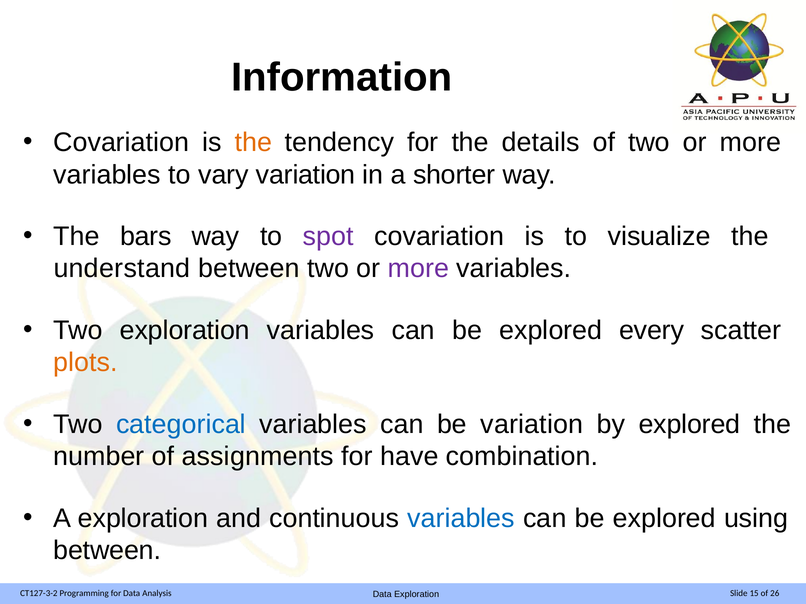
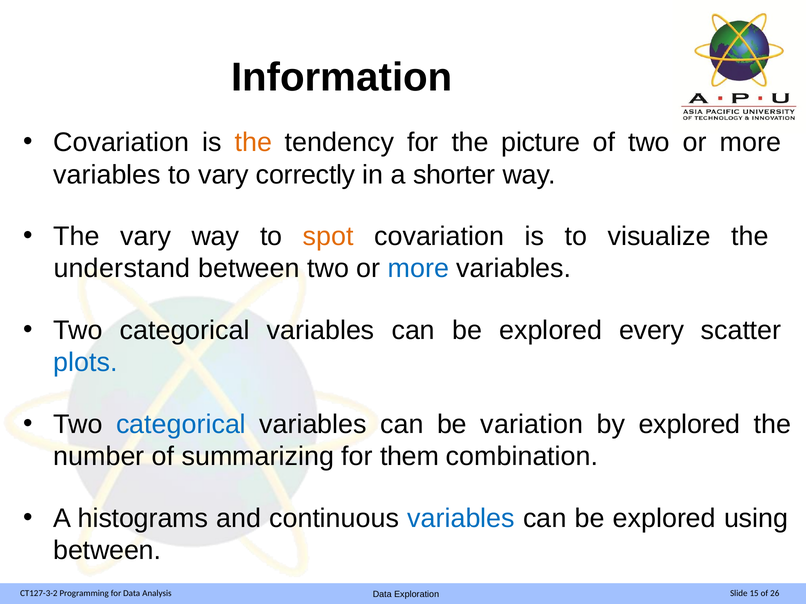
details: details -> picture
vary variation: variation -> correctly
The bars: bars -> vary
spot colour: purple -> orange
more at (418, 269) colour: purple -> blue
exploration at (185, 331): exploration -> categorical
plots colour: orange -> blue
assignments: assignments -> summarizing
have: have -> them
A exploration: exploration -> histograms
